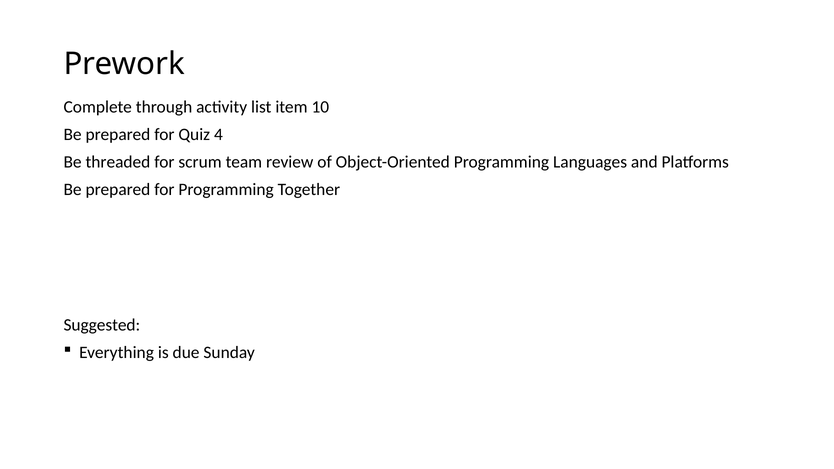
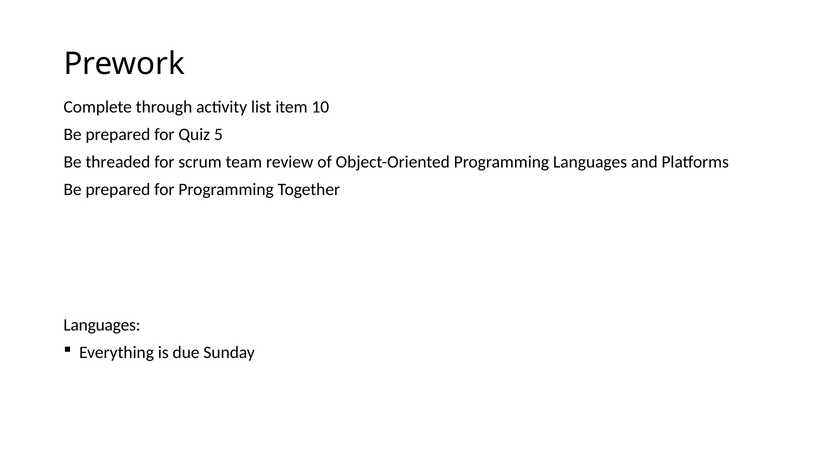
4: 4 -> 5
Suggested at (102, 325): Suggested -> Languages
